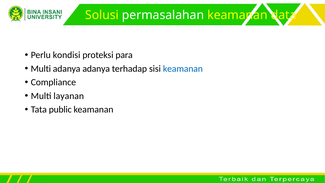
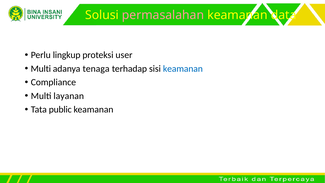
permasalahan colour: white -> pink
kondisi: kondisi -> lingkup
para: para -> user
adanya adanya: adanya -> tenaga
